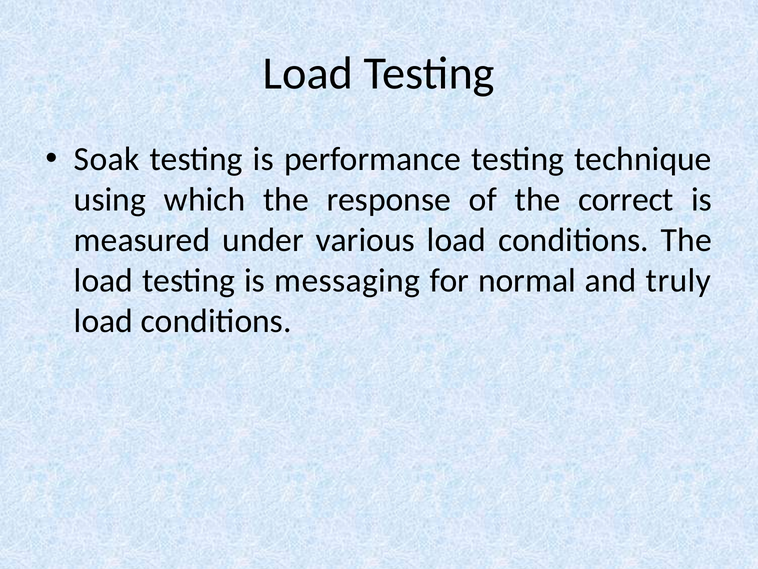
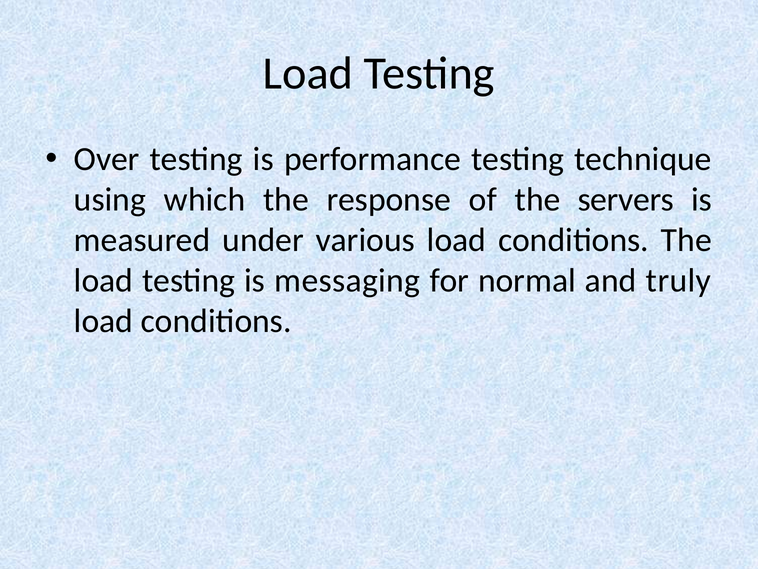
Soak: Soak -> Over
correct: correct -> servers
